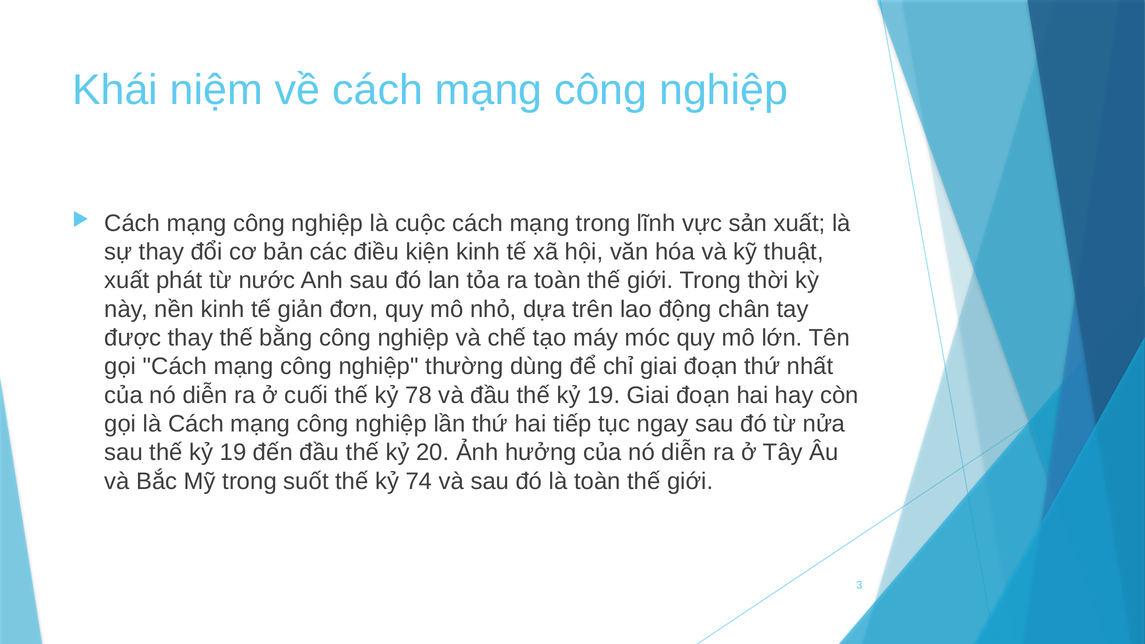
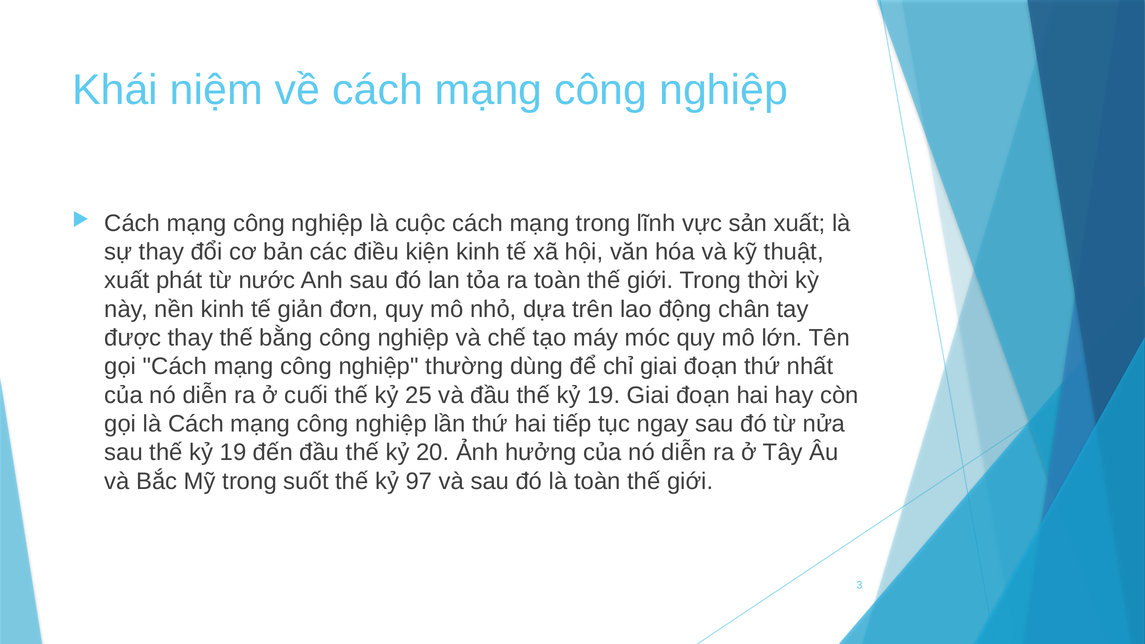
78: 78 -> 25
74: 74 -> 97
